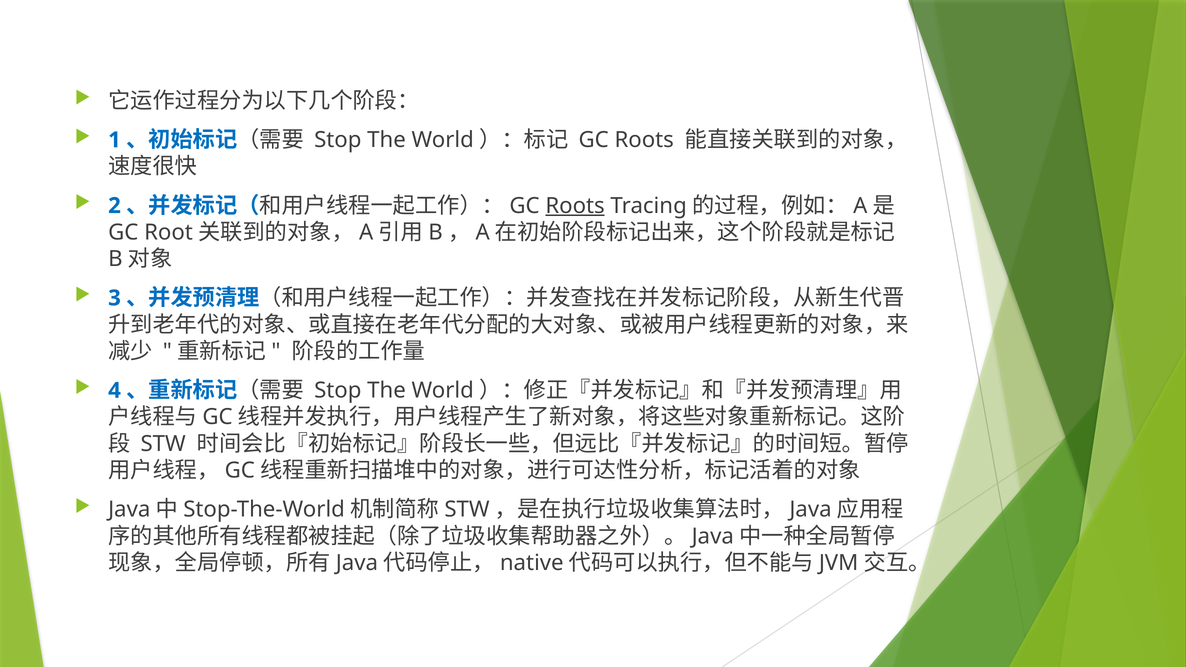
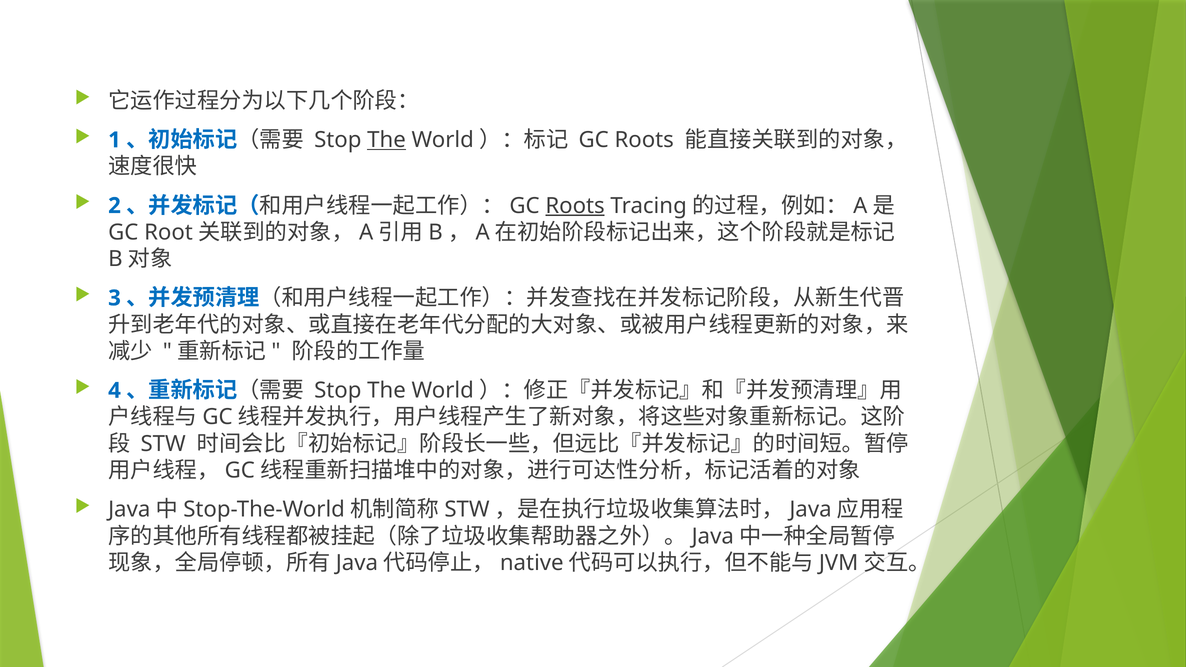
The at (387, 140) underline: none -> present
